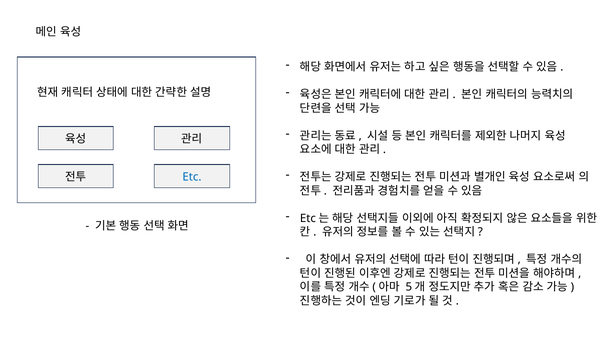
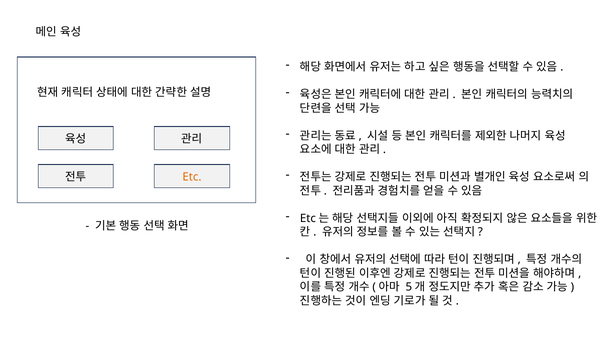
Etc colour: blue -> orange
